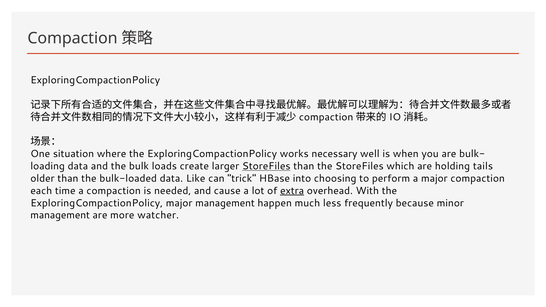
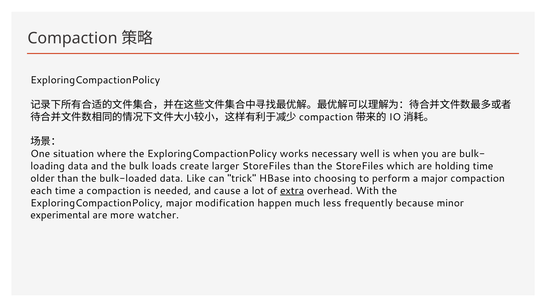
StoreFiles at (266, 166) underline: present -> none
holding tails: tails -> time
major management: management -> modification
management at (60, 215): management -> experimental
